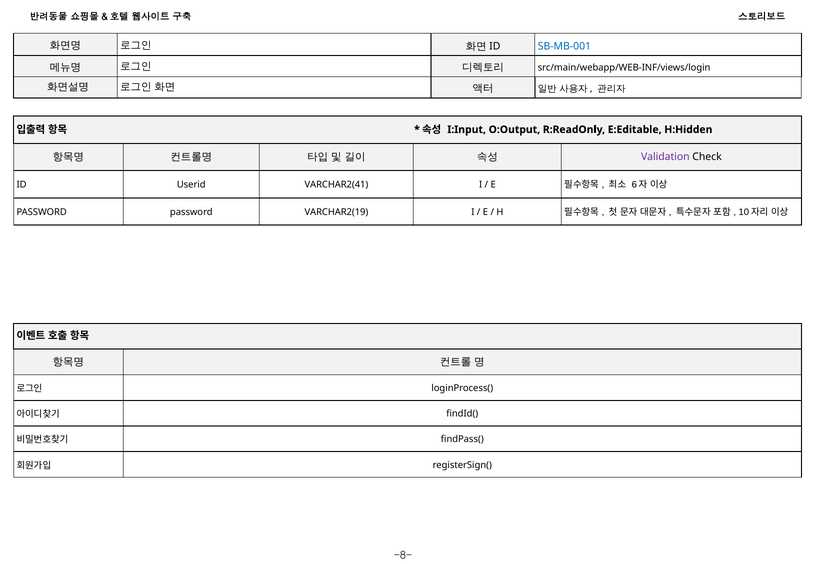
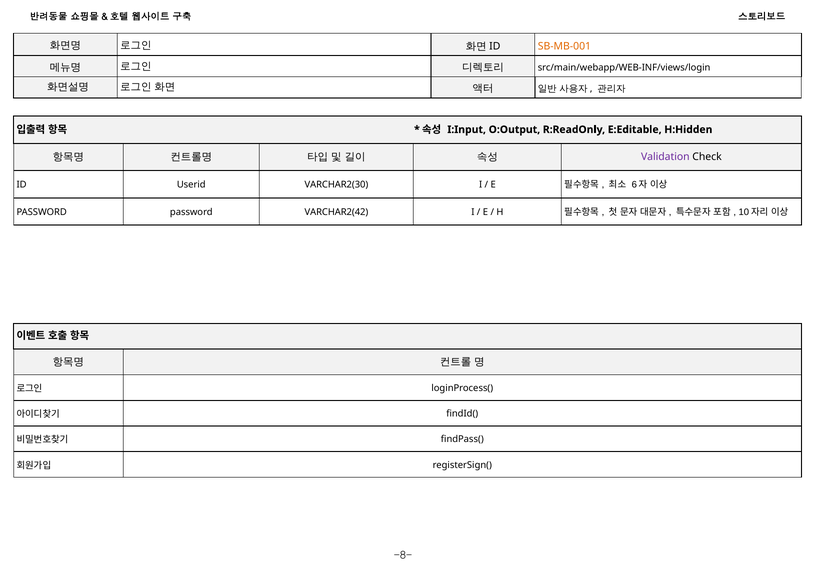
SB-MB-001 colour: blue -> orange
VARCHAR2(41: VARCHAR2(41 -> VARCHAR2(30
VARCHAR2(19: VARCHAR2(19 -> VARCHAR2(42
